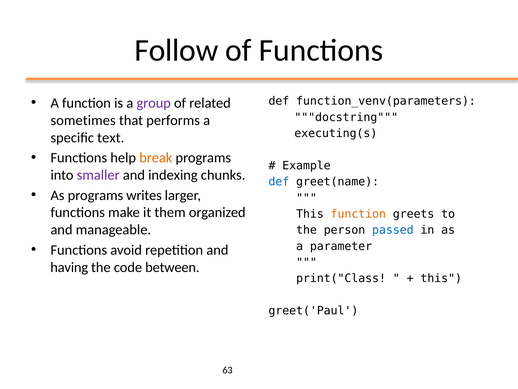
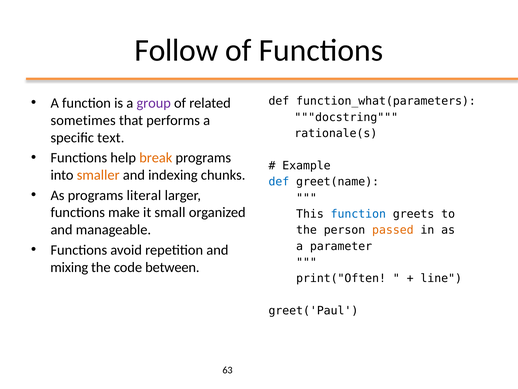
function_venv(parameters: function_venv(parameters -> function_what(parameters
executing(s: executing(s -> rationale(s
smaller colour: purple -> orange
writes: writes -> literal
them: them -> small
function at (358, 214) colour: orange -> blue
passed colour: blue -> orange
having: having -> mixing
print("Class: print("Class -> print("Often
this at (441, 278): this -> line
